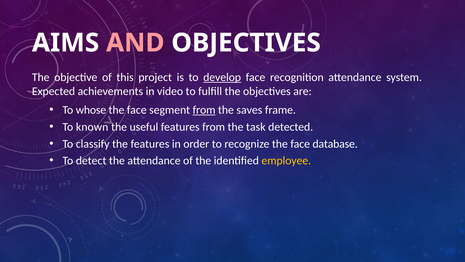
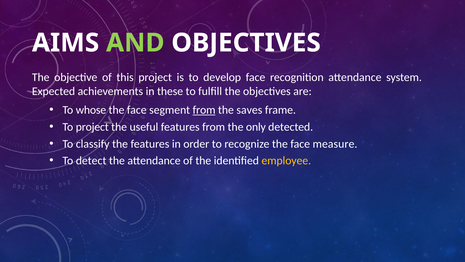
AND colour: pink -> light green
develop underline: present -> none
video: video -> these
To known: known -> project
task: task -> only
database: database -> measure
